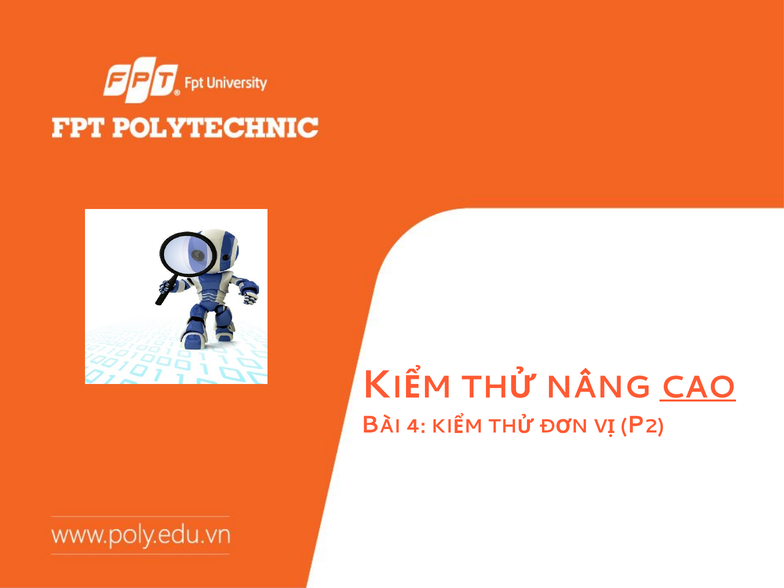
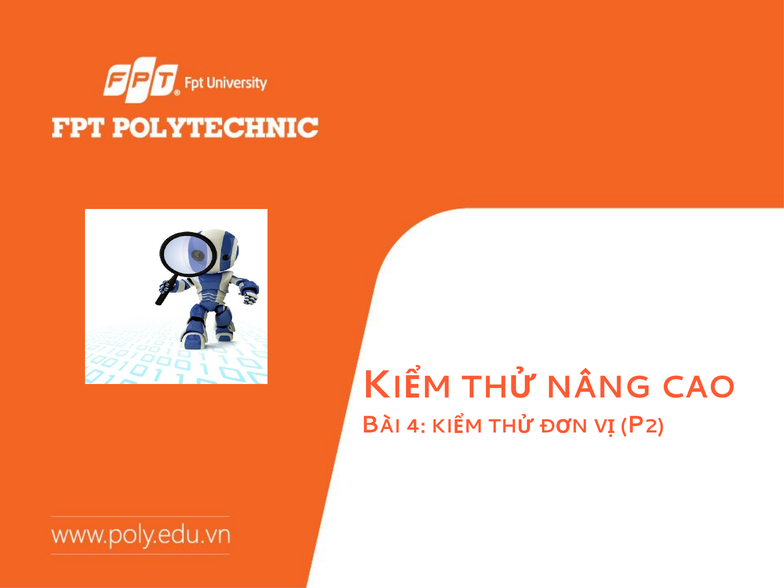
CAO underline: present -> none
